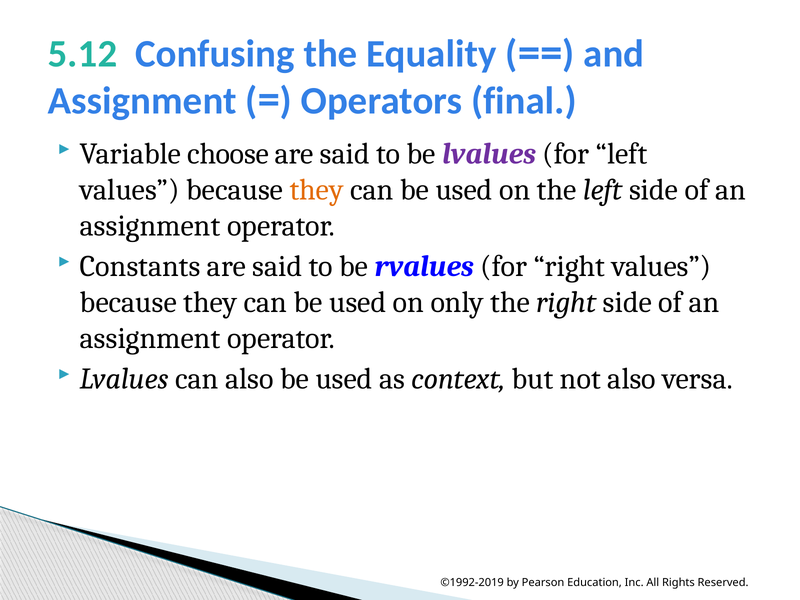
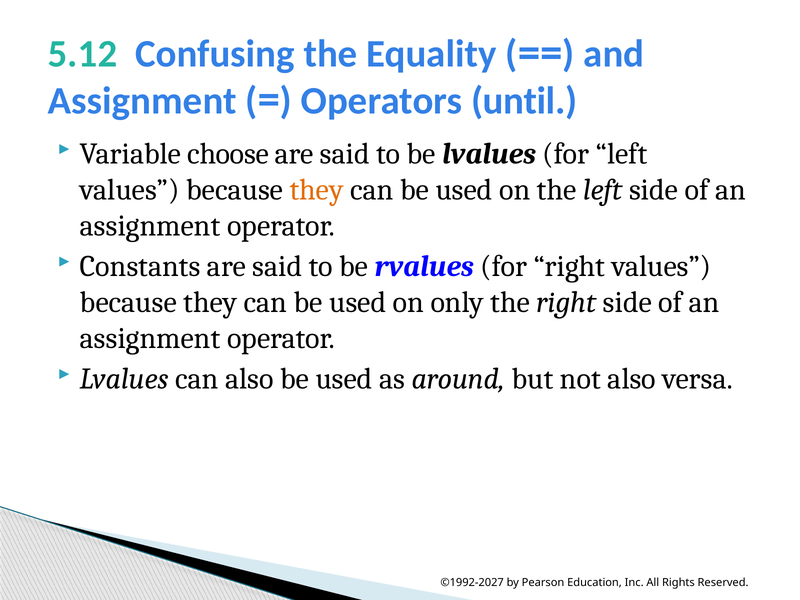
final: final -> until
lvalues at (489, 154) colour: purple -> black
context: context -> around
©1992-2019: ©1992-2019 -> ©1992-2027
